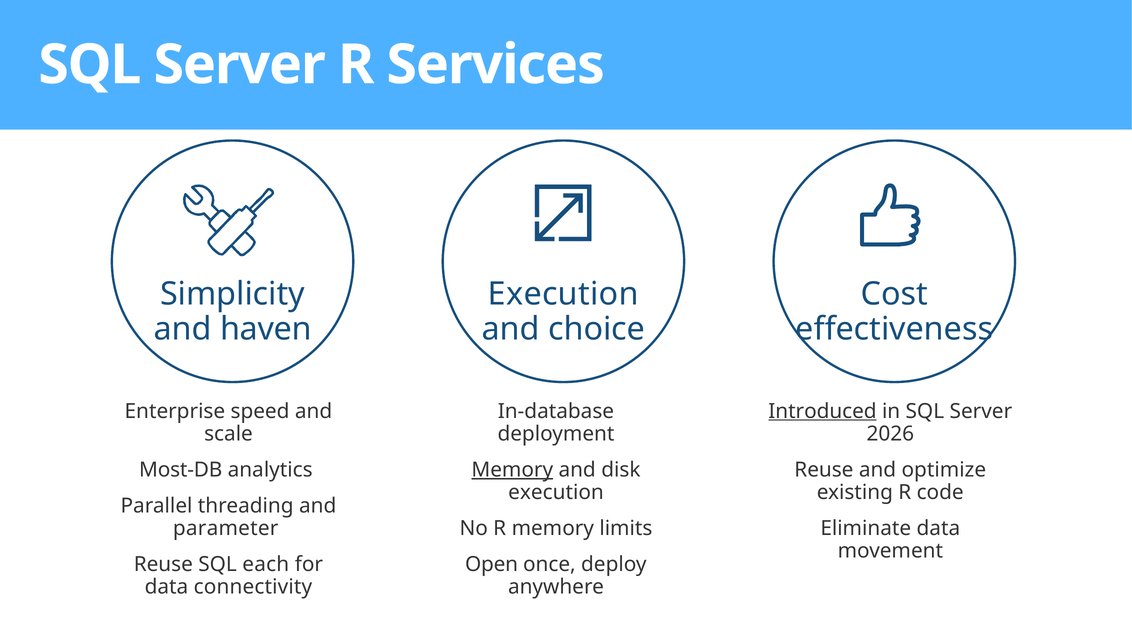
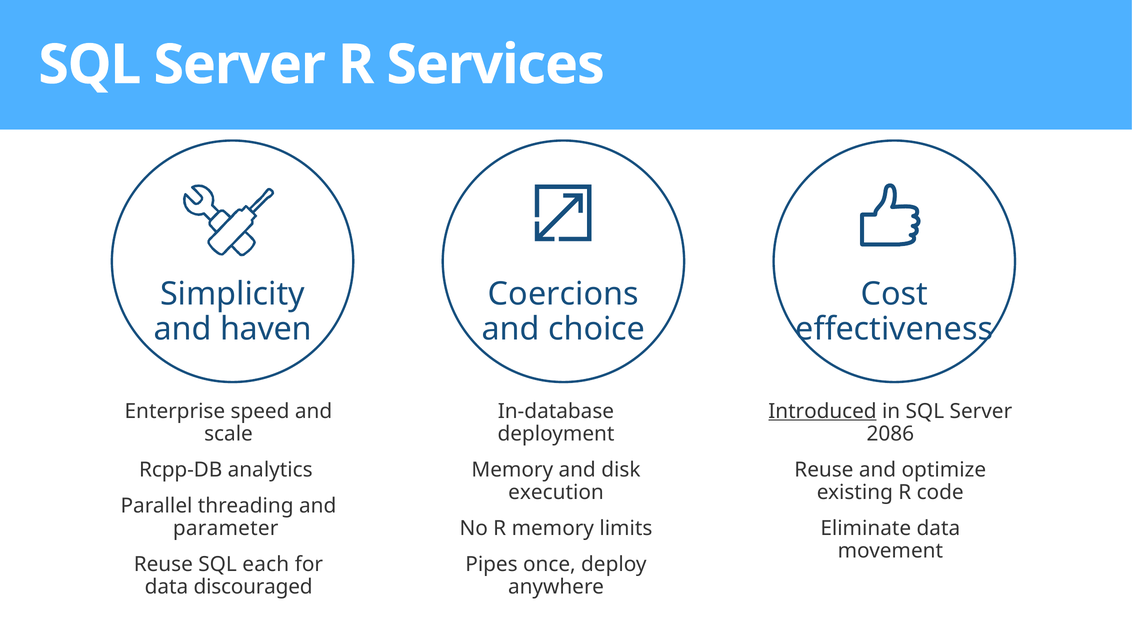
Execution at (563, 294): Execution -> Coercions
2026: 2026 -> 2086
Most-DB: Most-DB -> Rcpp-DB
Memory at (512, 469) underline: present -> none
Open: Open -> Pipes
connectivity: connectivity -> discouraged
